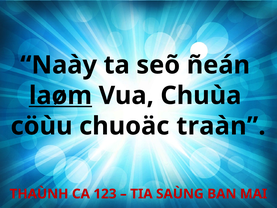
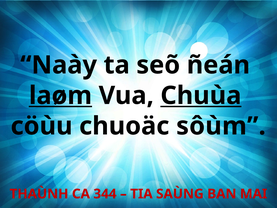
Chuùa underline: none -> present
traàn: traàn -> sôùm
123: 123 -> 344
